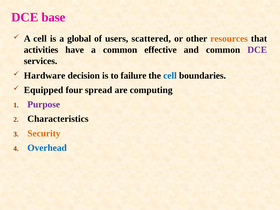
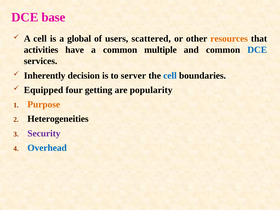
effective: effective -> multiple
DCE at (257, 50) colour: purple -> blue
Hardware: Hardware -> Inherently
failure: failure -> server
spread: spread -> getting
computing: computing -> popularity
Purpose colour: purple -> orange
Characteristics: Characteristics -> Heterogeneities
Security colour: orange -> purple
